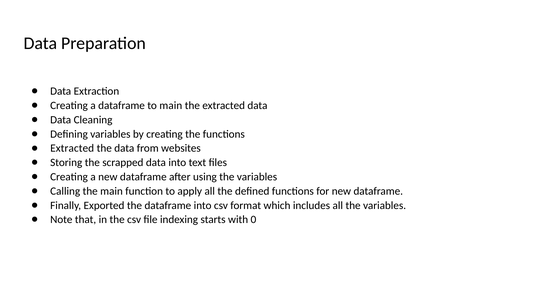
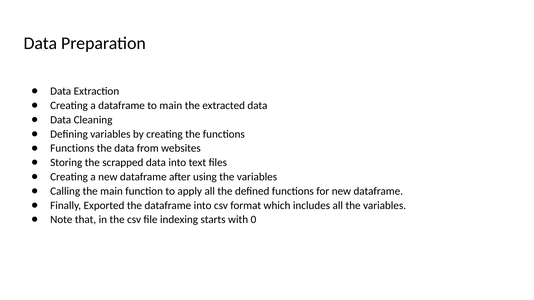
Extracted at (72, 149): Extracted -> Functions
